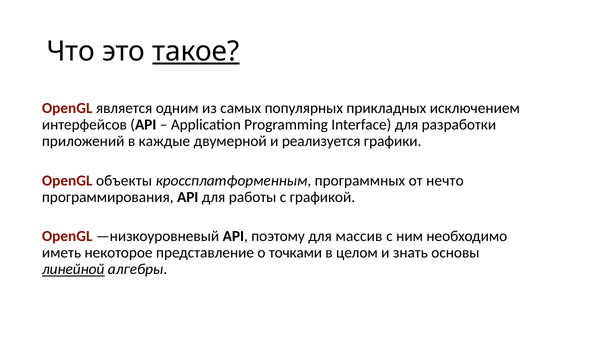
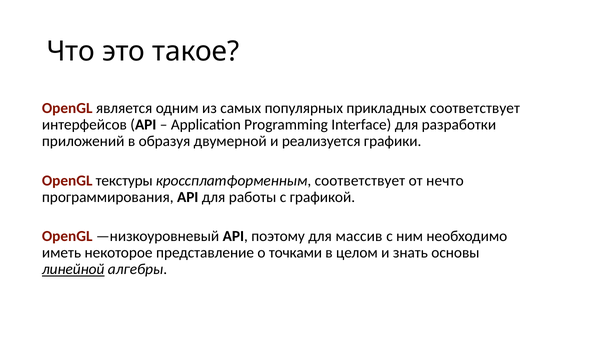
такое underline: present -> none
прикладных исключением: исключением -> соответствует
каждые: каждые -> образуя
объекты: объекты -> текстуры
кроссплатформенным программных: программных -> соответствует
